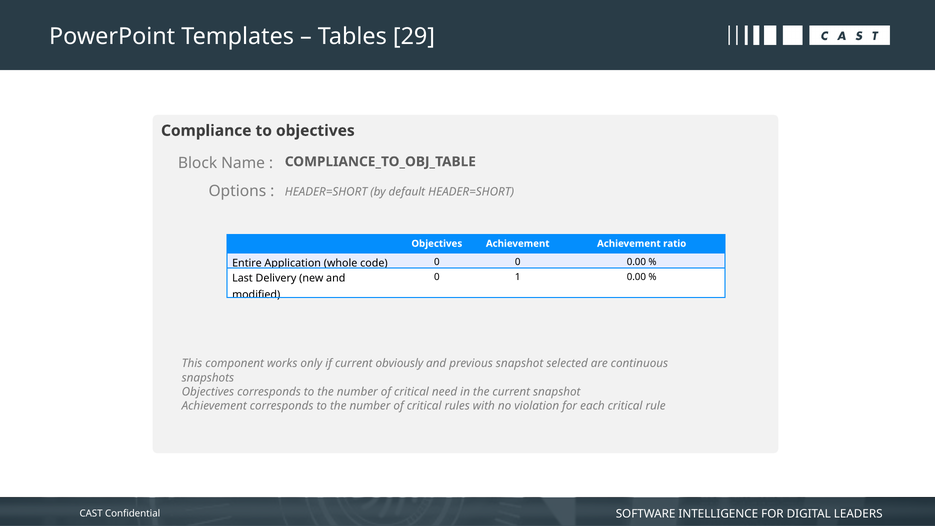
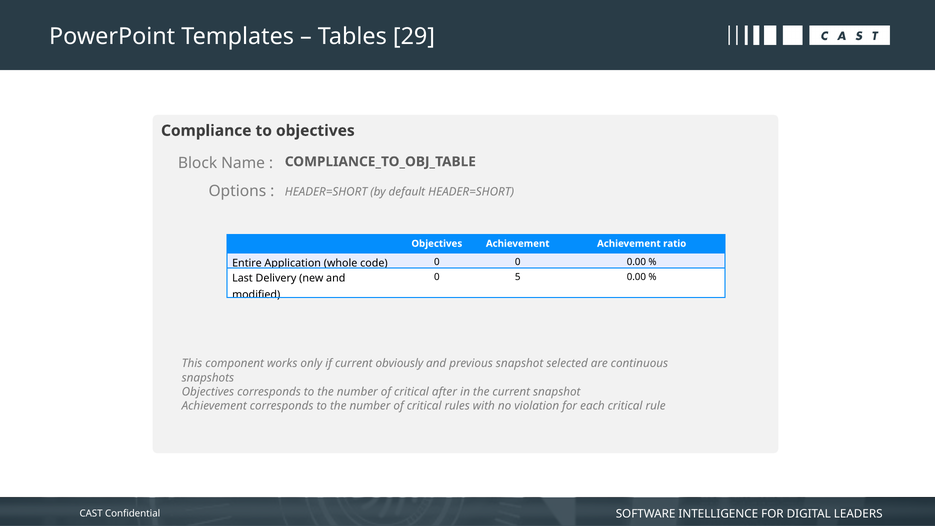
1: 1 -> 5
need: need -> after
